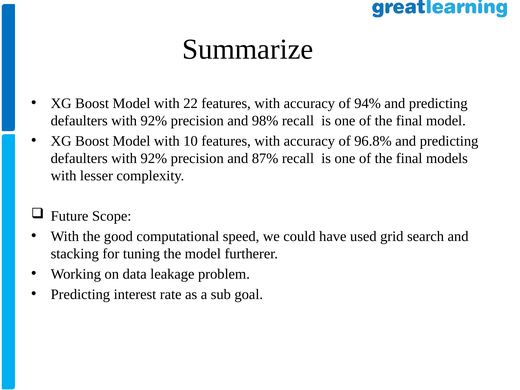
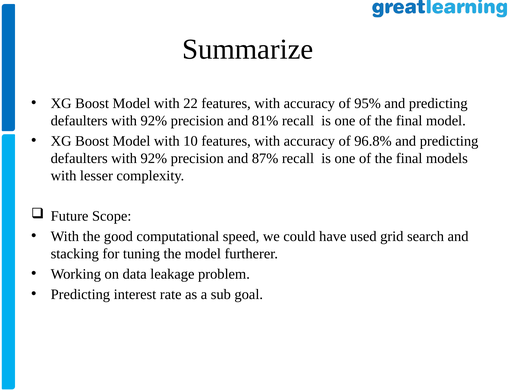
94%: 94% -> 95%
98%: 98% -> 81%
